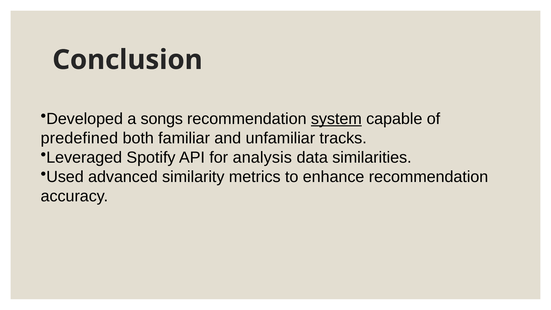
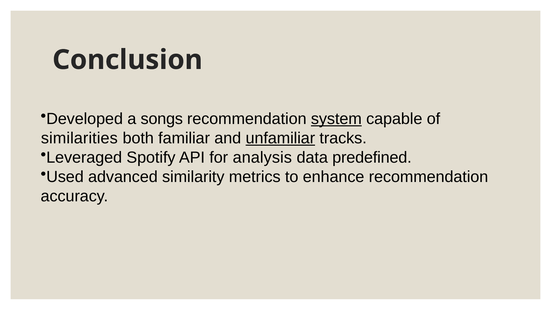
predefined: predefined -> similarities
unfamiliar underline: none -> present
similarities: similarities -> predefined
